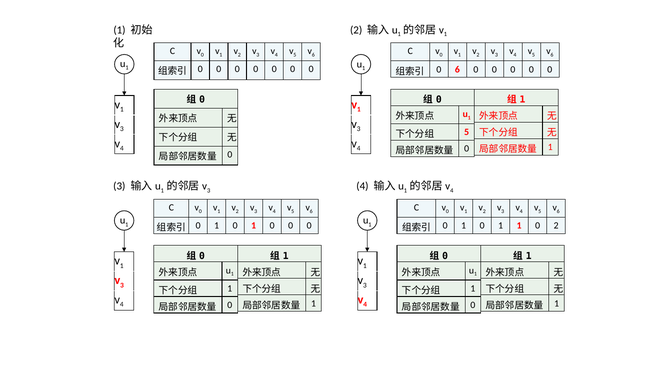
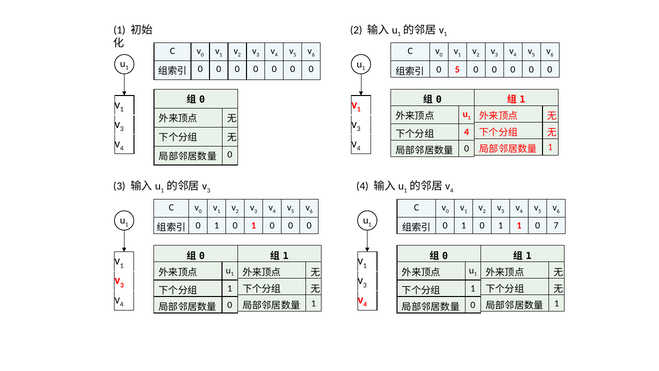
0 6: 6 -> 5
5 at (467, 132): 5 -> 4
0 2: 2 -> 7
